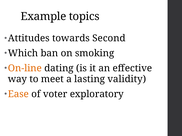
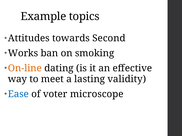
Which: Which -> Works
Ease colour: orange -> blue
exploratory: exploratory -> microscope
